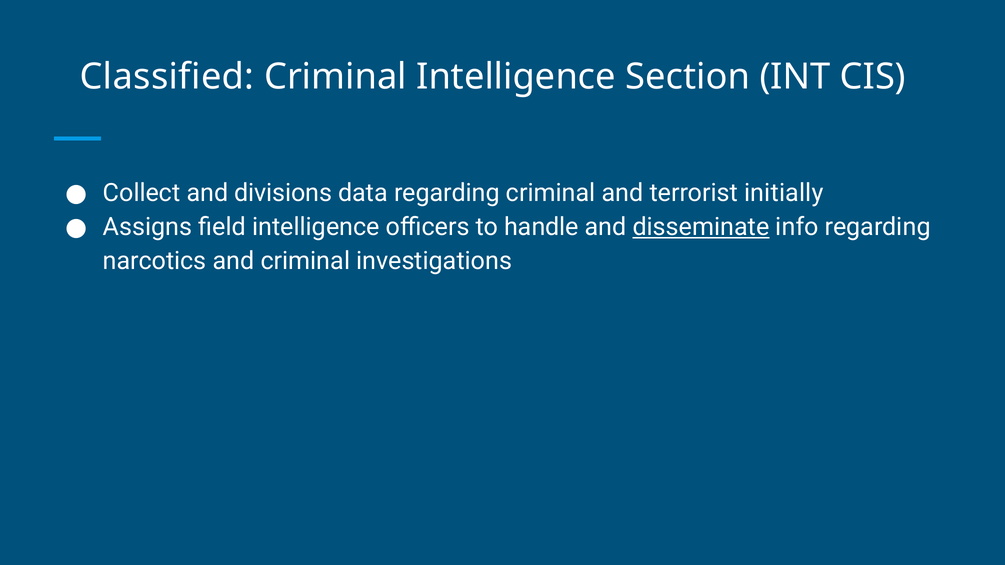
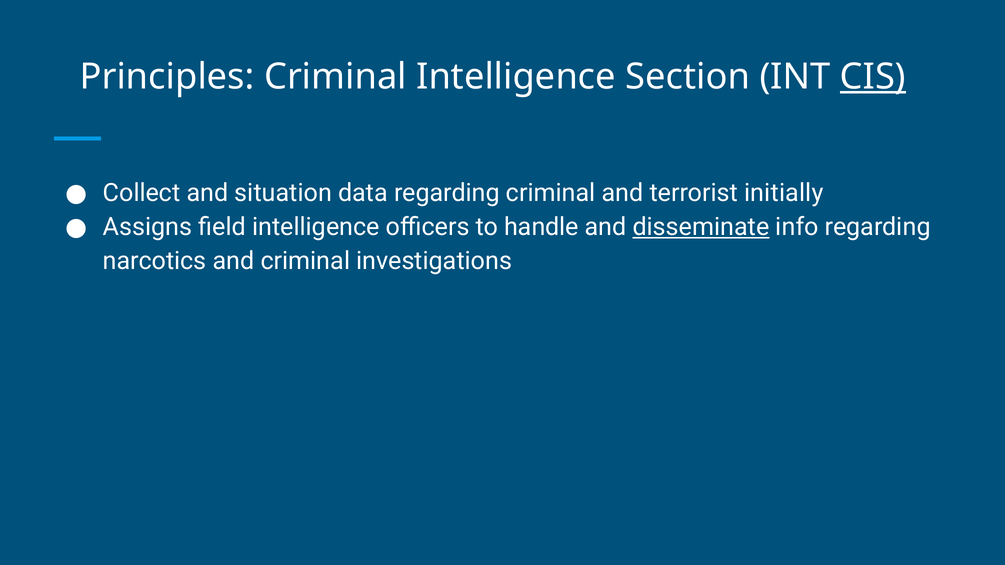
Classified: Classified -> Principles
CIS underline: none -> present
divisions: divisions -> situation
